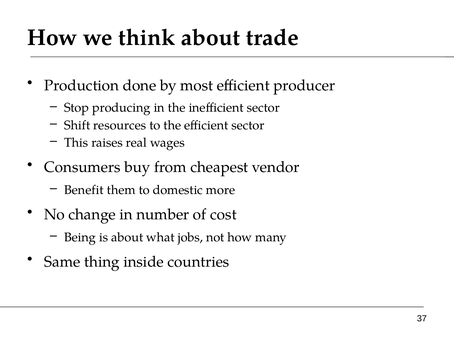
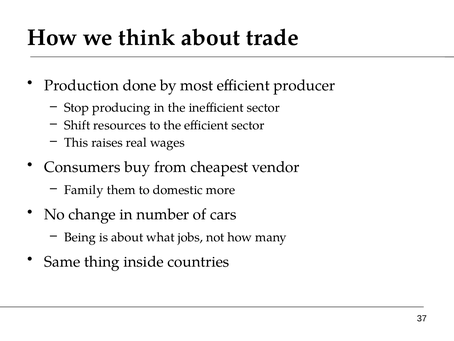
Benefit: Benefit -> Family
cost: cost -> cars
